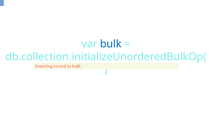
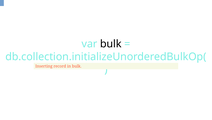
bulk at (111, 44) colour: blue -> black
